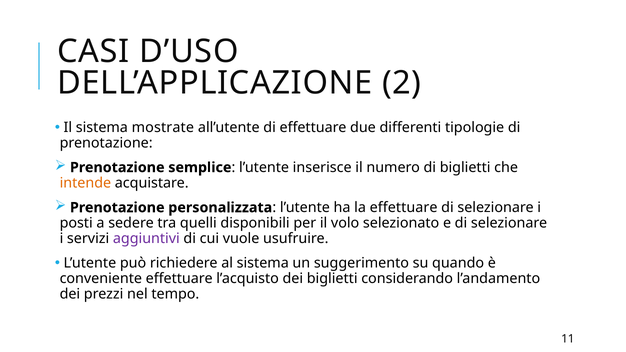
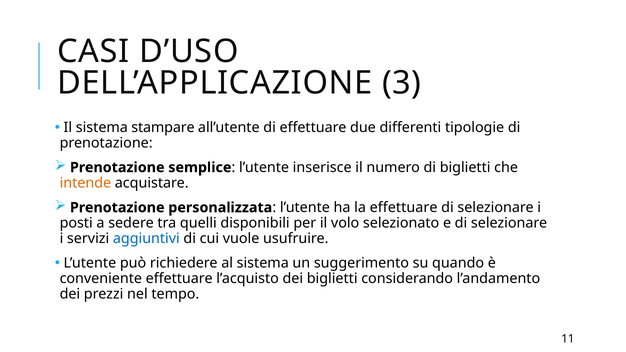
2: 2 -> 3
mostrate: mostrate -> stampare
aggiuntivi colour: purple -> blue
